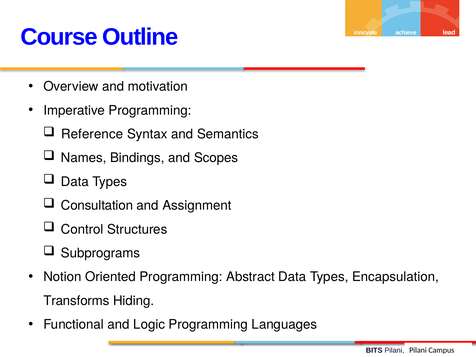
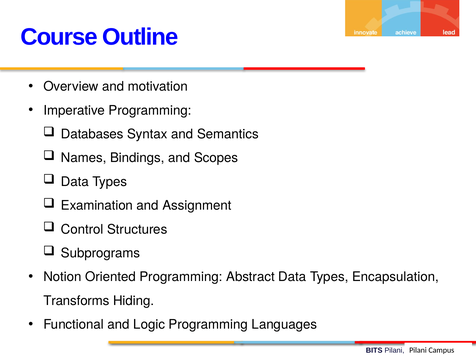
Reference: Reference -> Databases
Consultation: Consultation -> Examination
